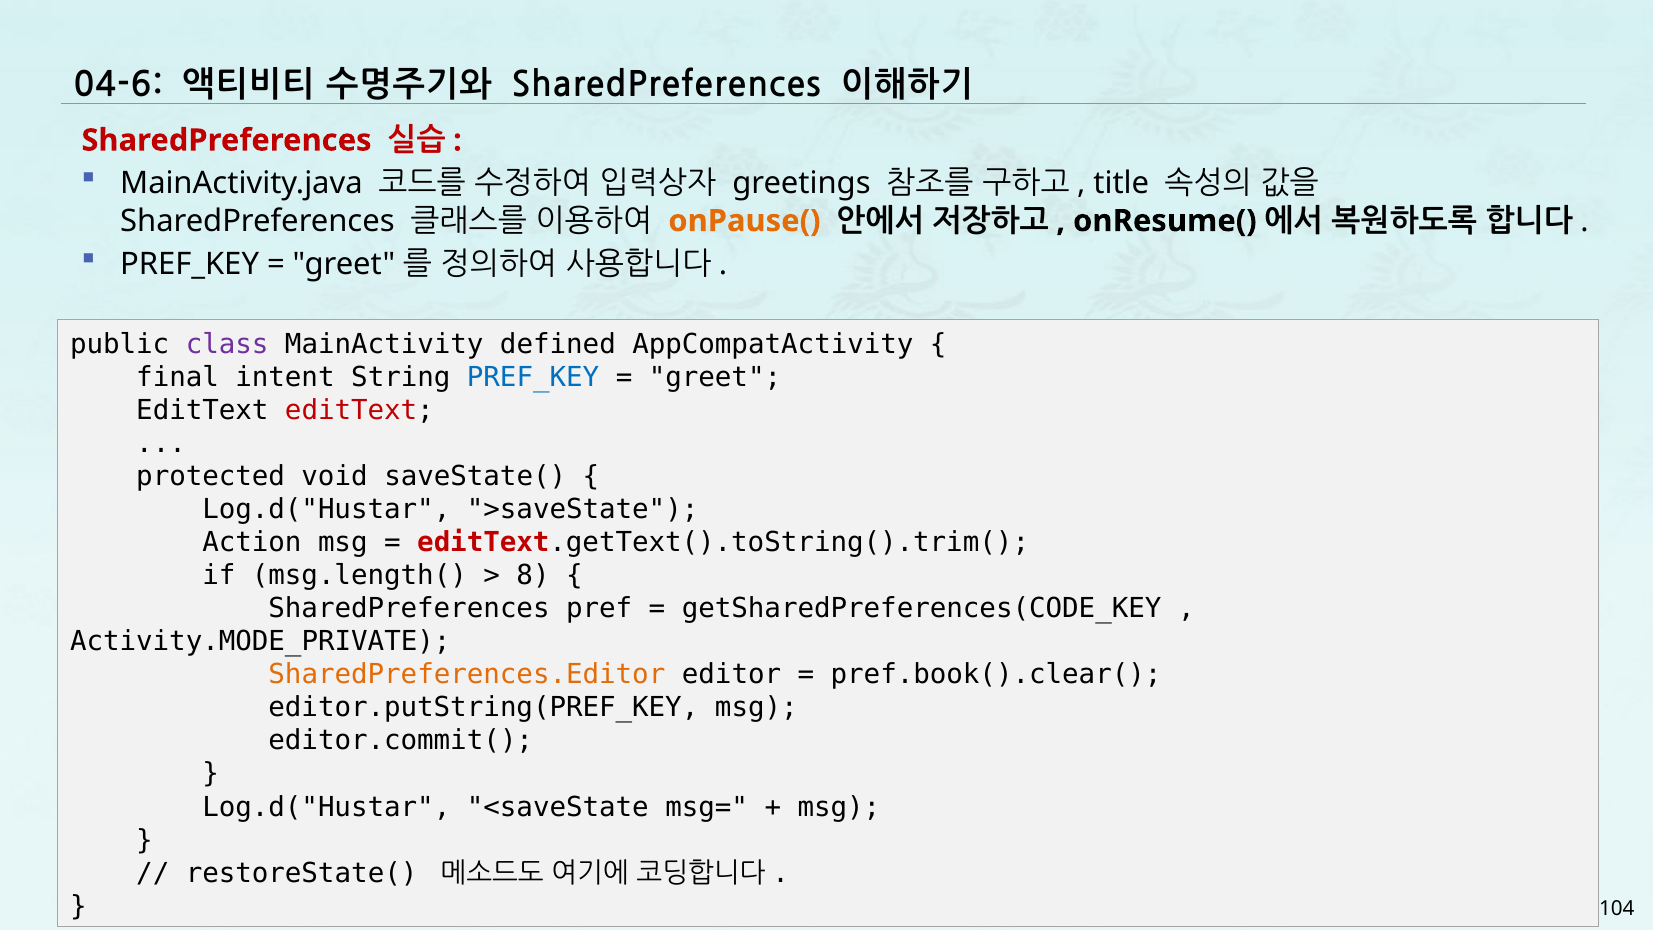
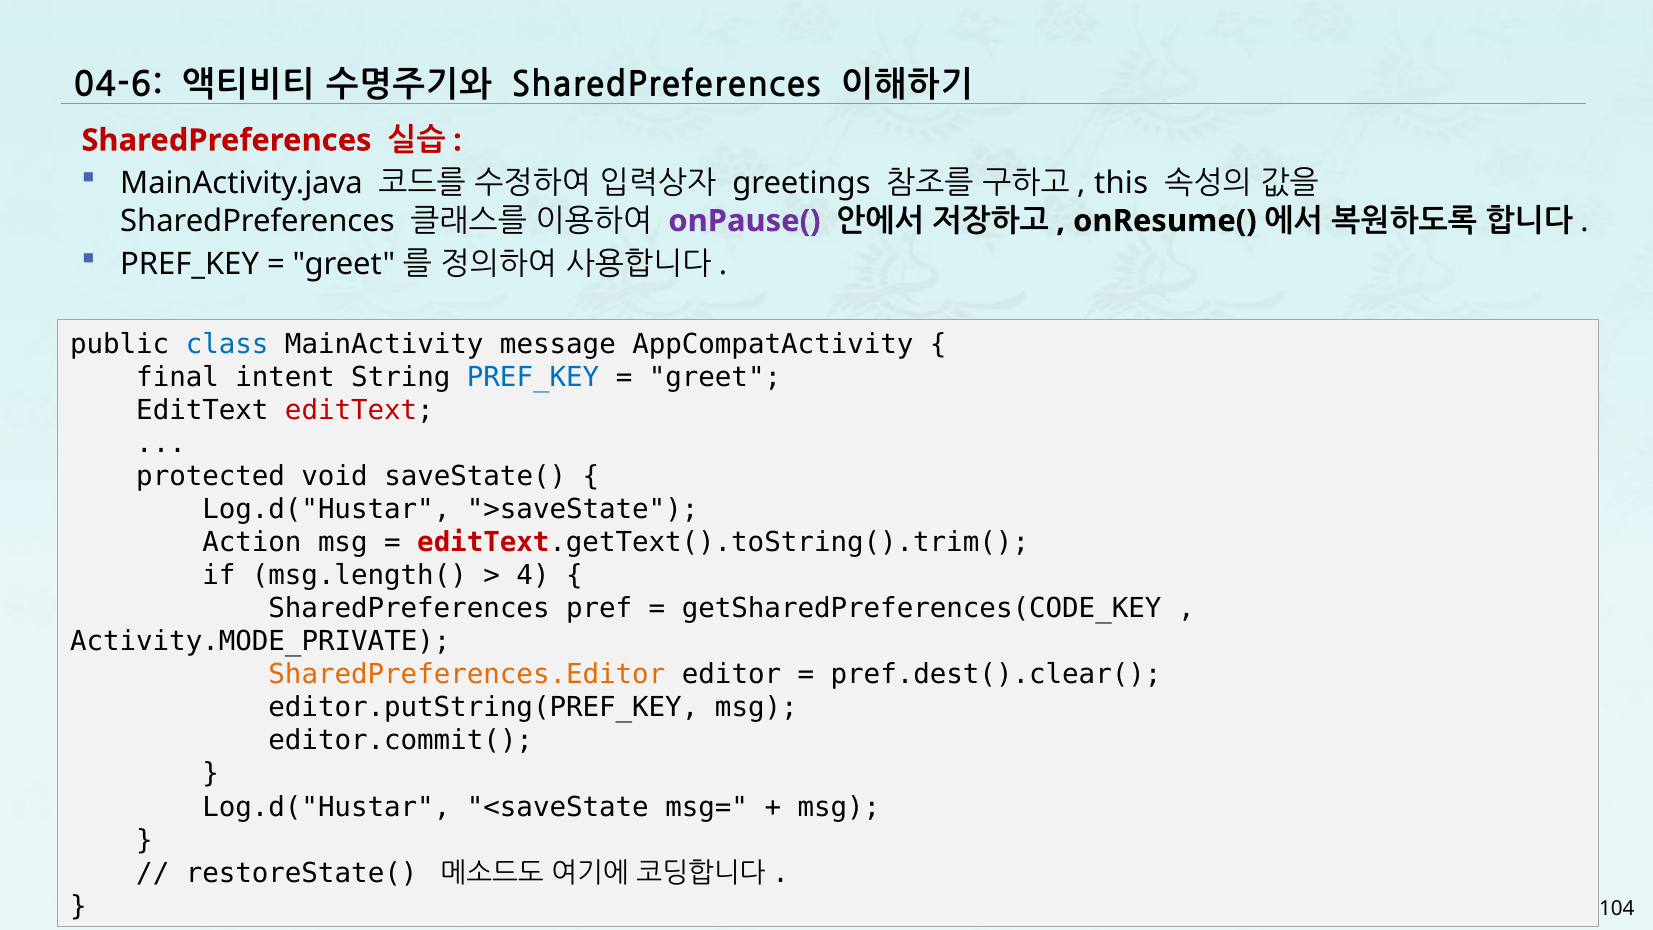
title: title -> this
onPause( colour: orange -> purple
class colour: purple -> blue
defined: defined -> message
8: 8 -> 4
pref.book().clear(: pref.book().clear( -> pref.dest().clear(
